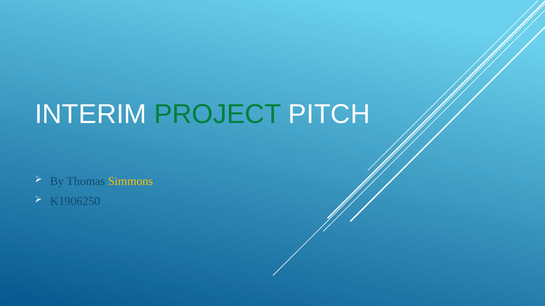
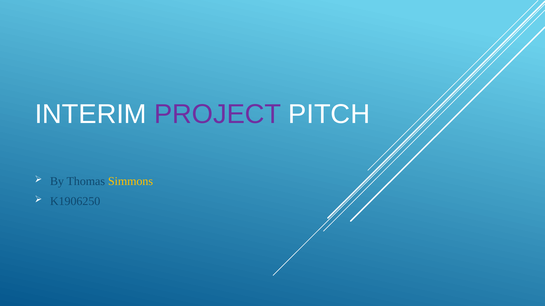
PROJECT colour: green -> purple
